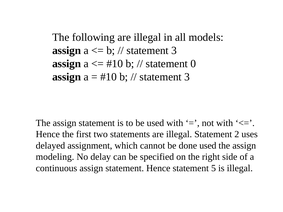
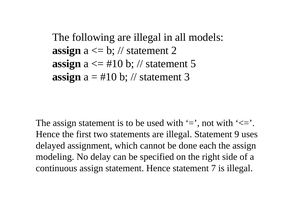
3 at (174, 50): 3 -> 2
0: 0 -> 5
2: 2 -> 9
done used: used -> each
5: 5 -> 7
